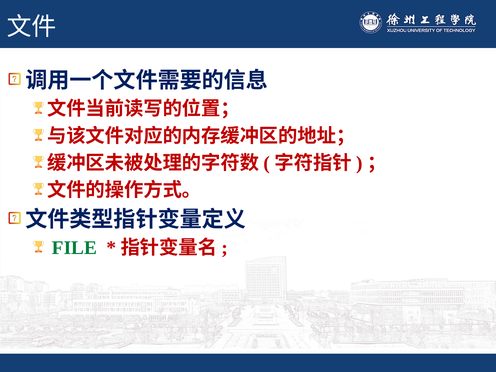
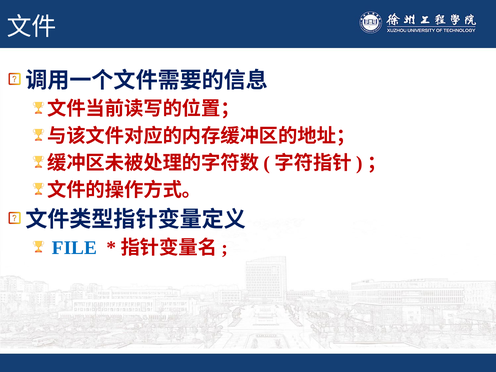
FILE colour: green -> blue
